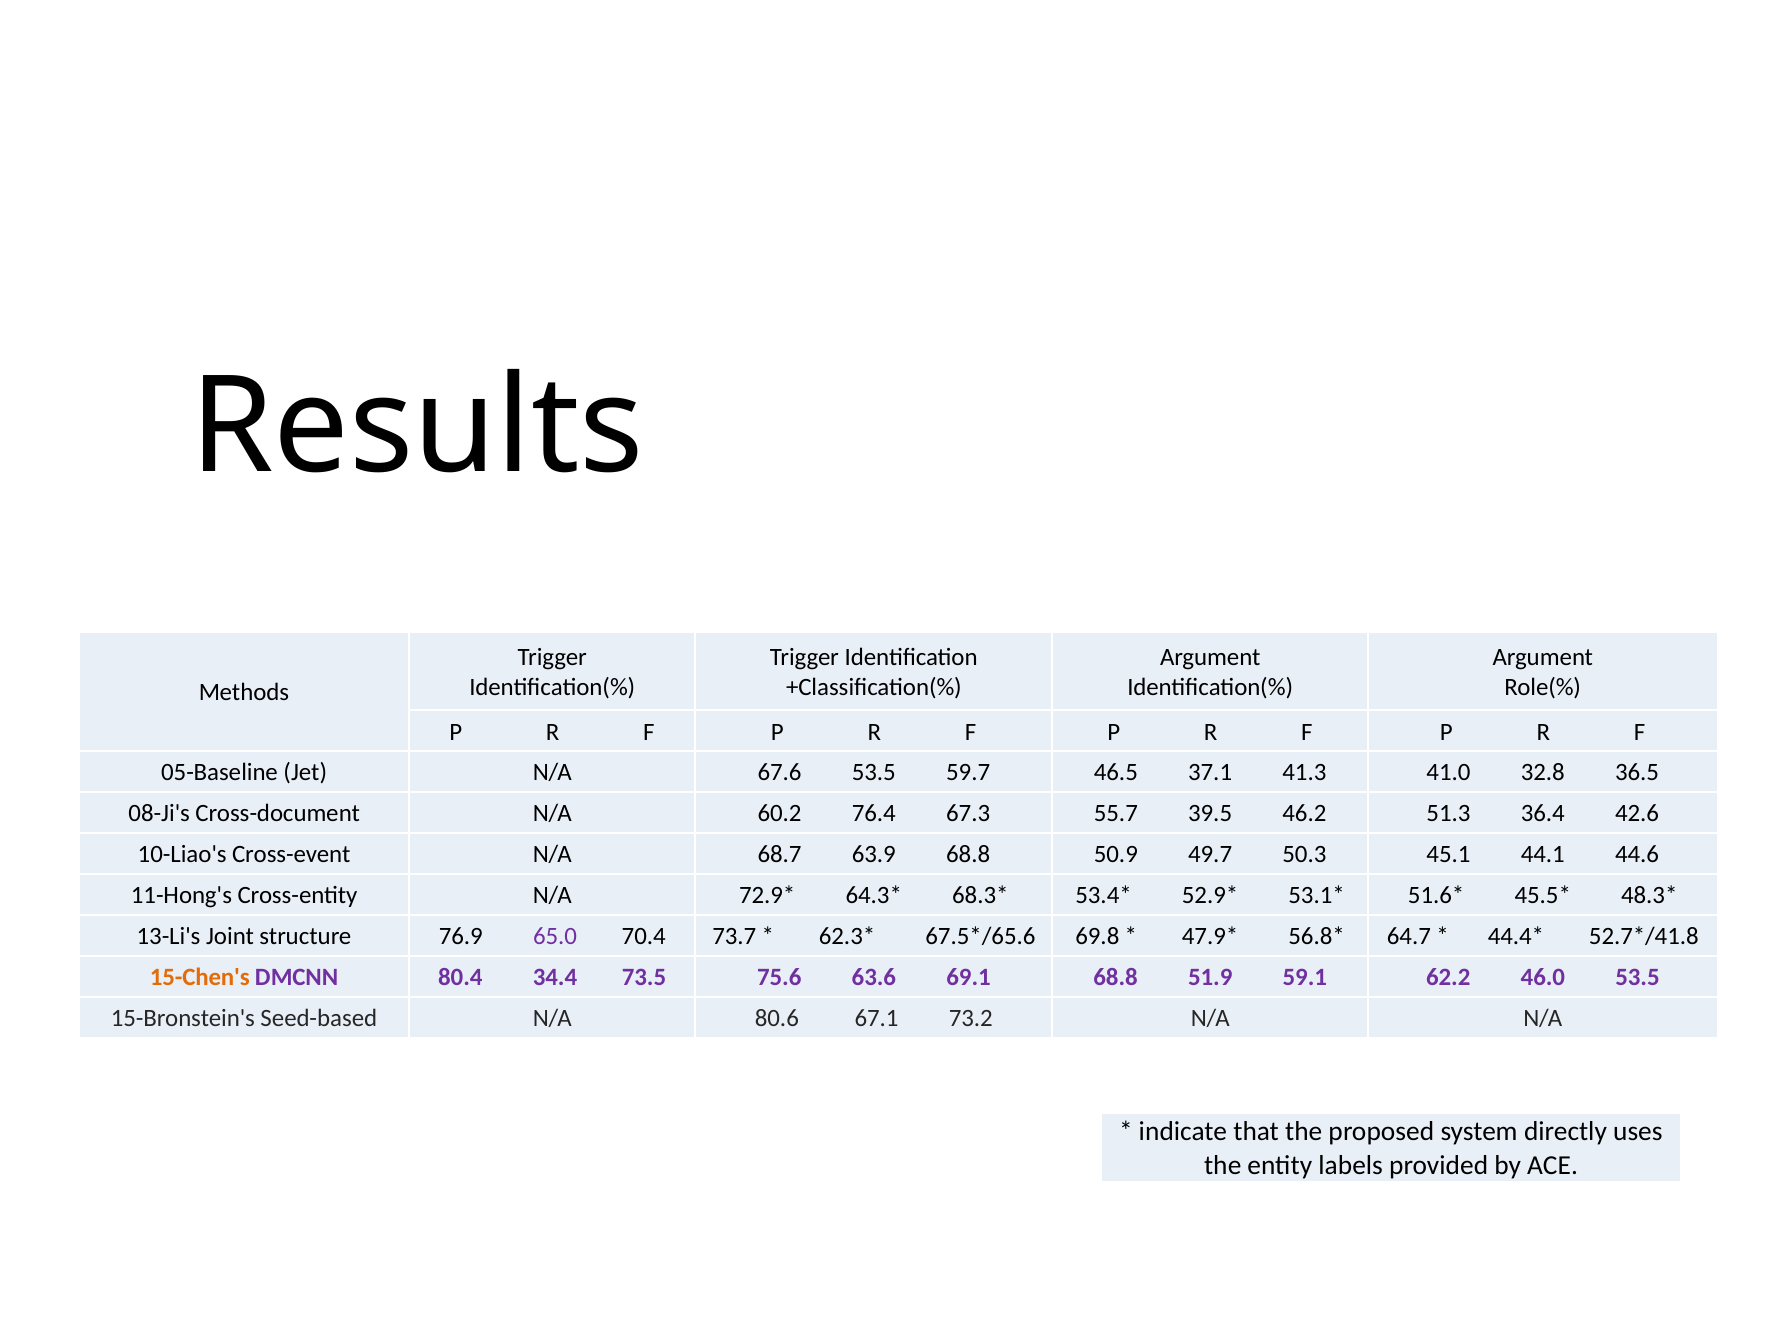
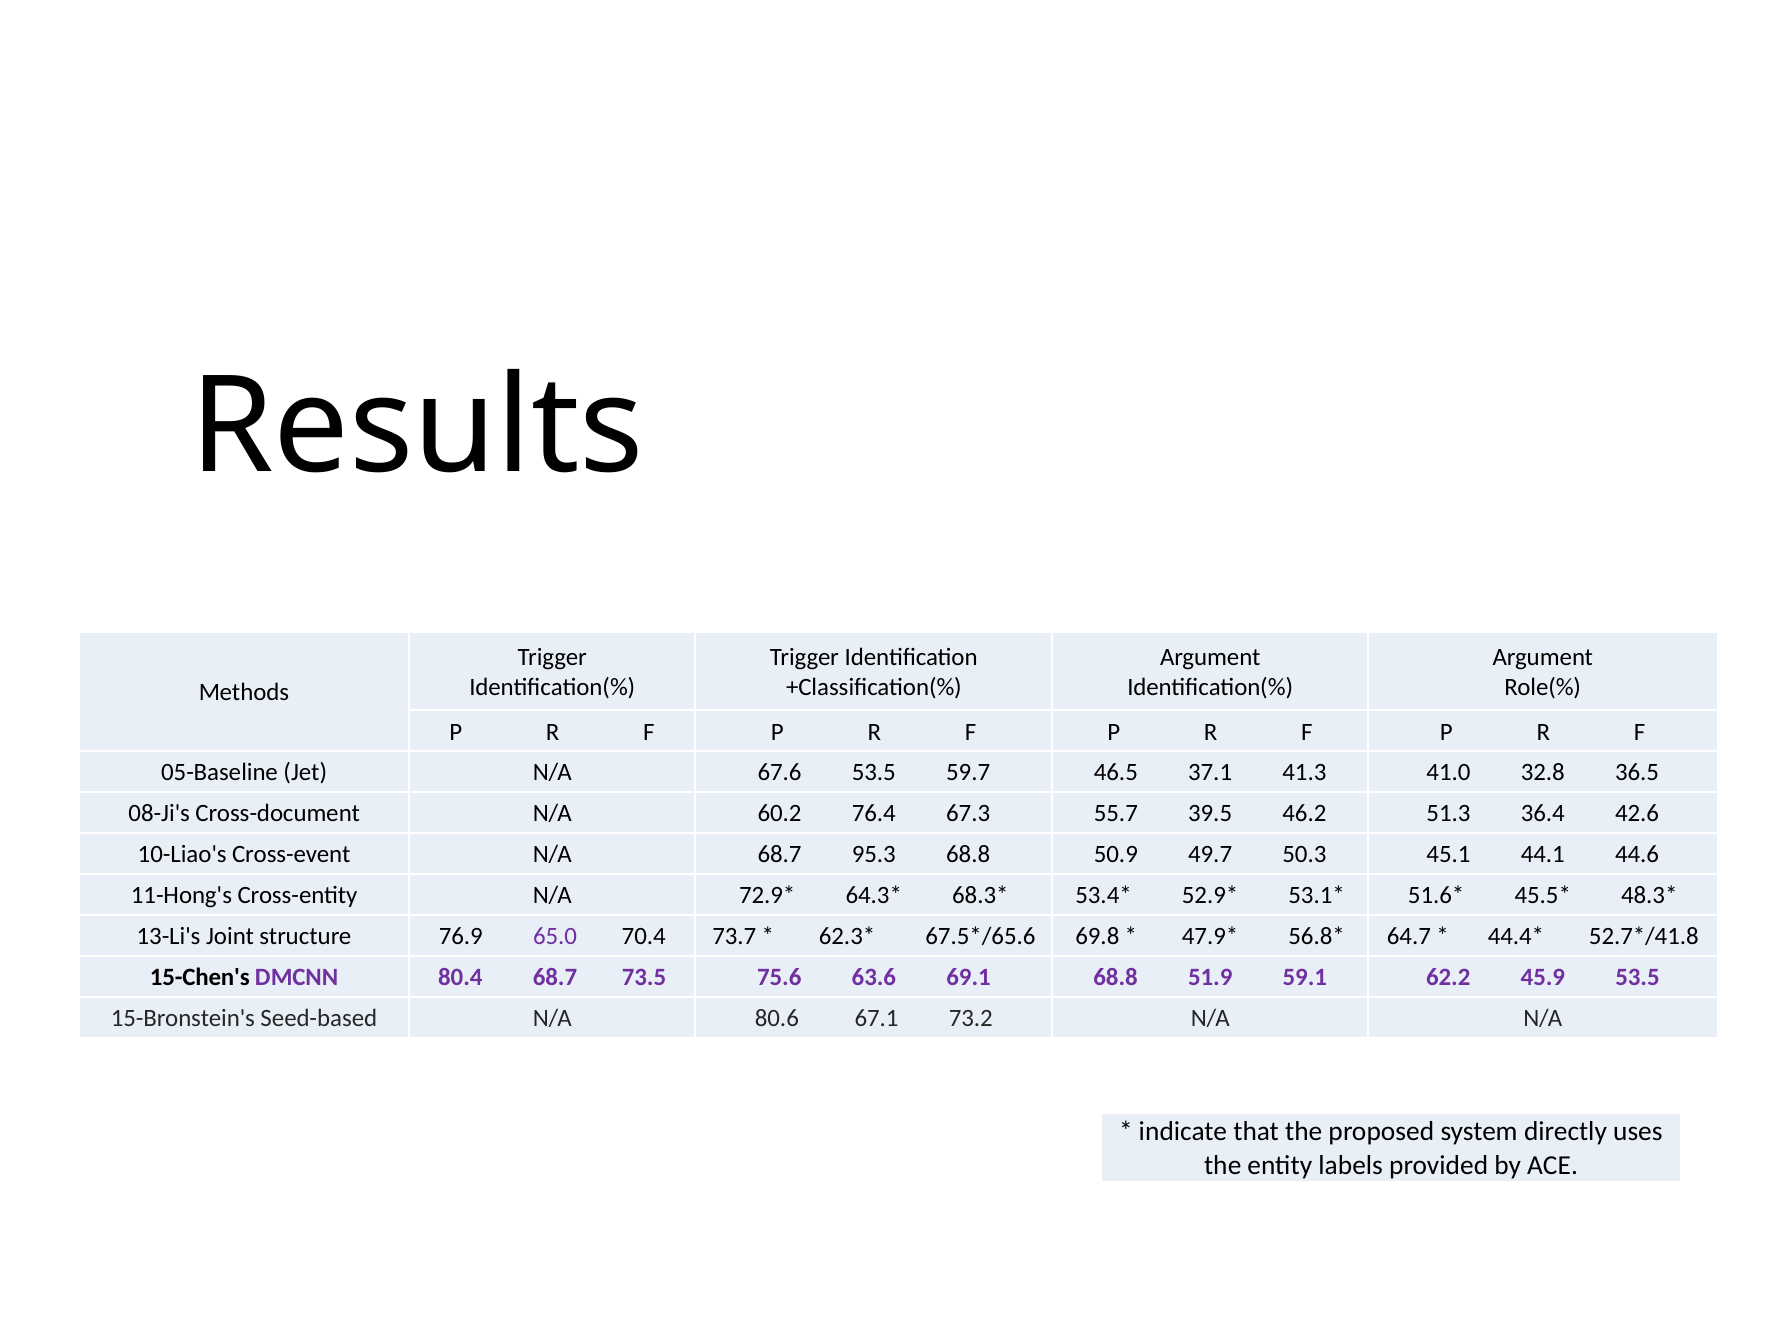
63.9: 63.9 -> 95.3
15-Chen's colour: orange -> black
80.4 34.4: 34.4 -> 68.7
46.0: 46.0 -> 45.9
